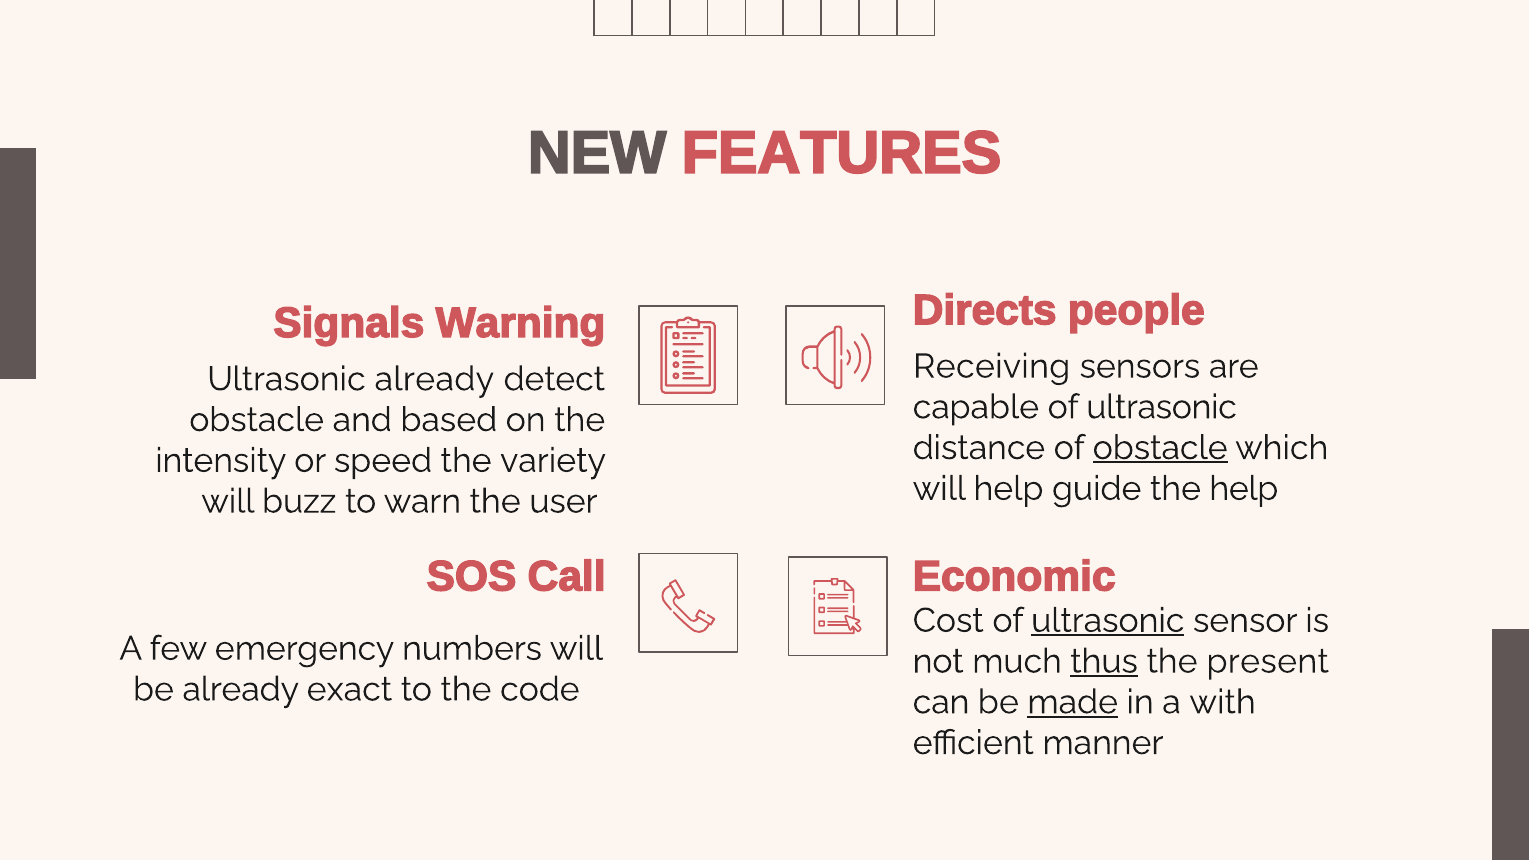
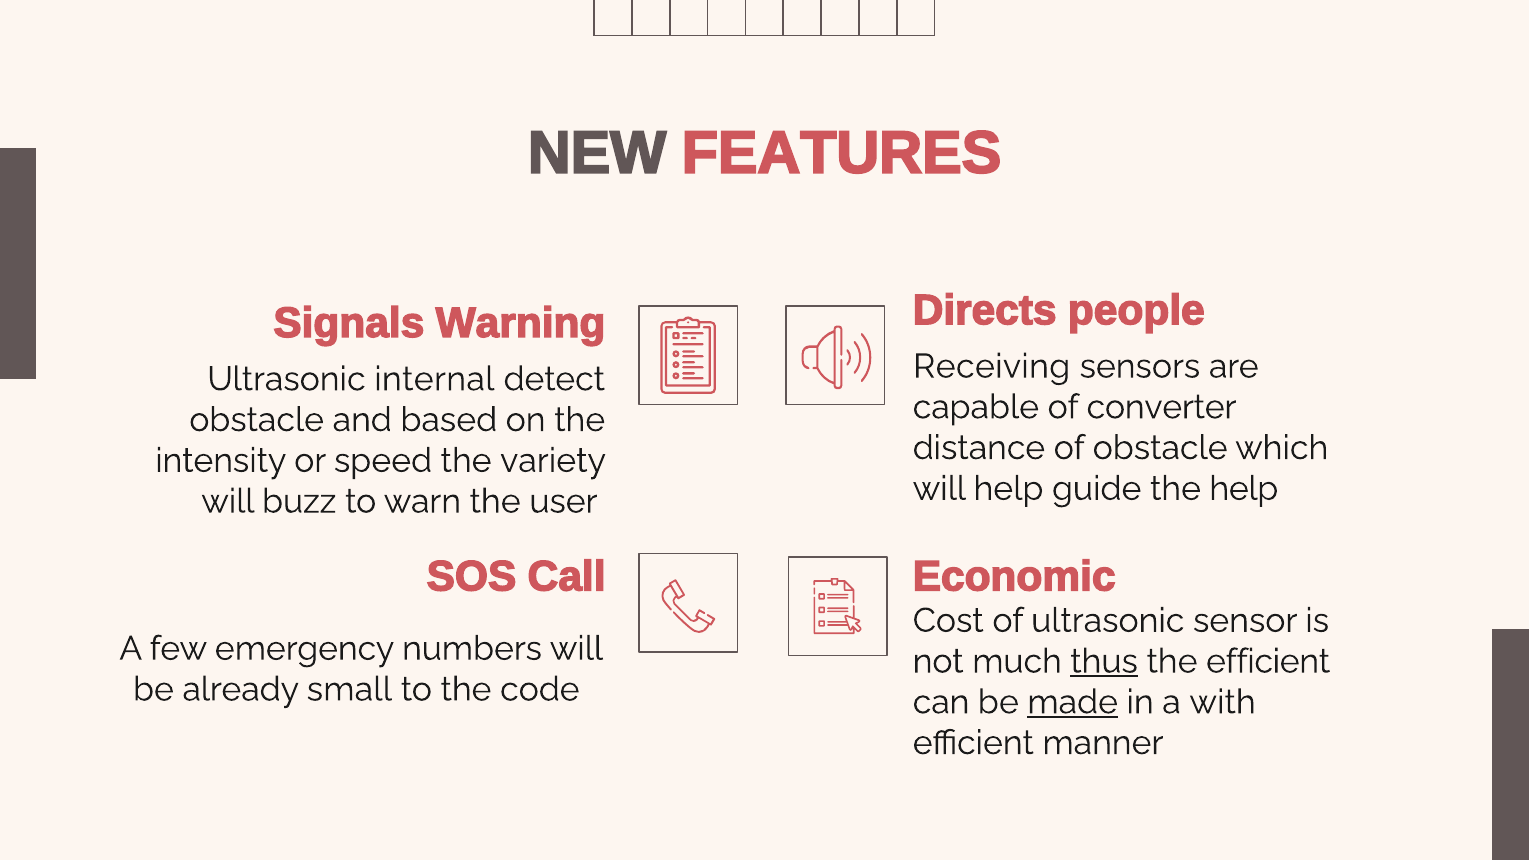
Ultrasonic already: already -> internal
capable of ultrasonic: ultrasonic -> converter
obstacle at (1160, 448) underline: present -> none
ultrasonic at (1108, 621) underline: present -> none
the present: present -> efficient
exact: exact -> small
